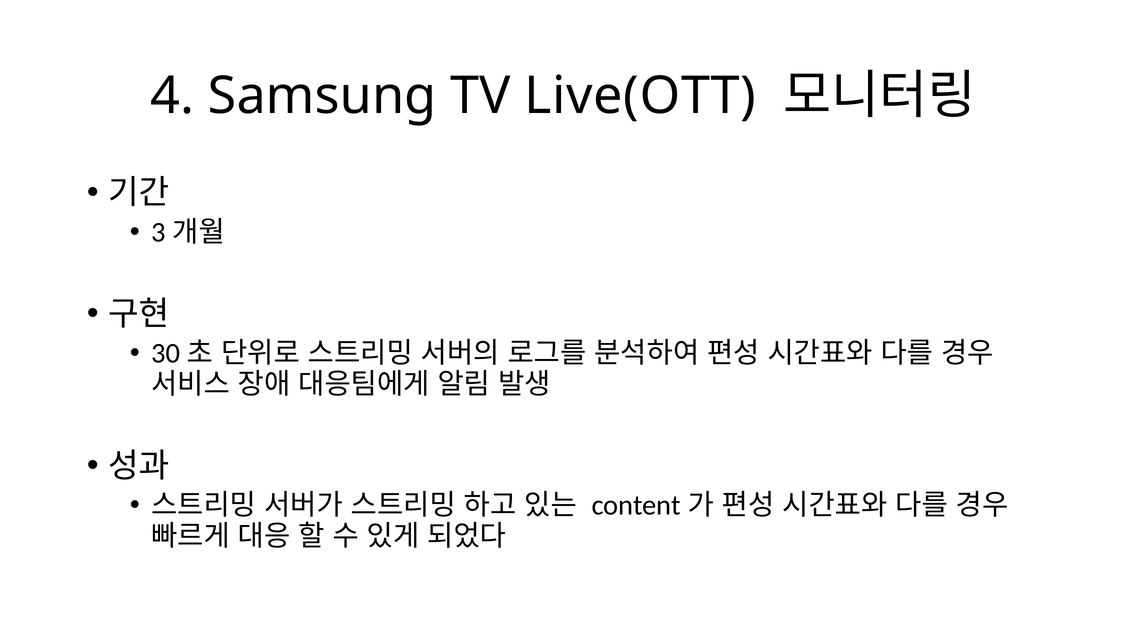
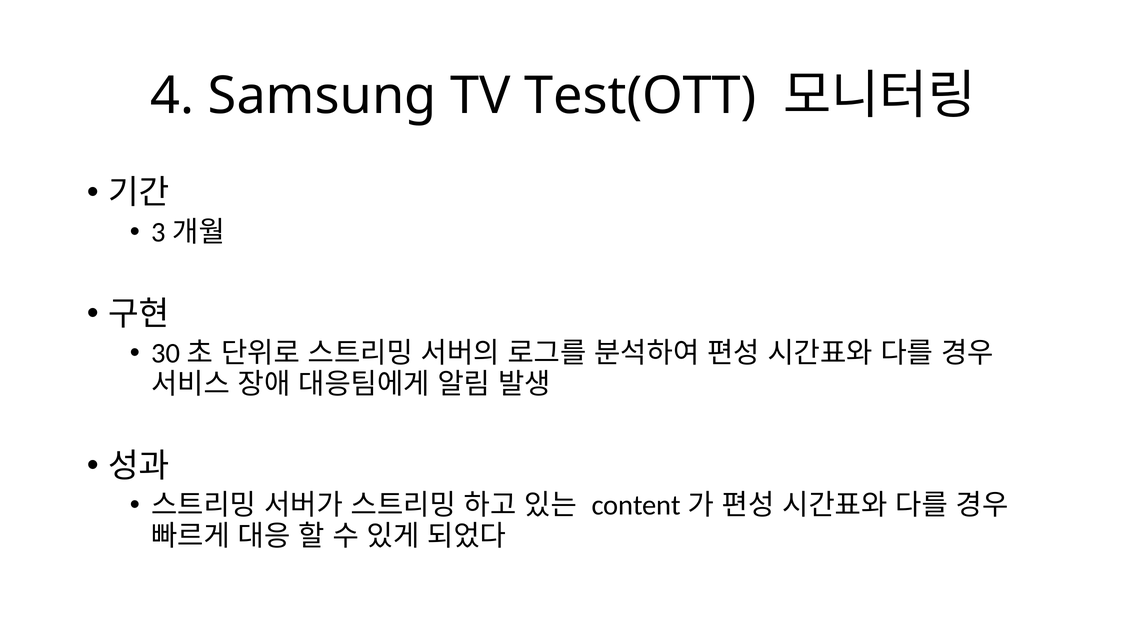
Live(OTT: Live(OTT -> Test(OTT
